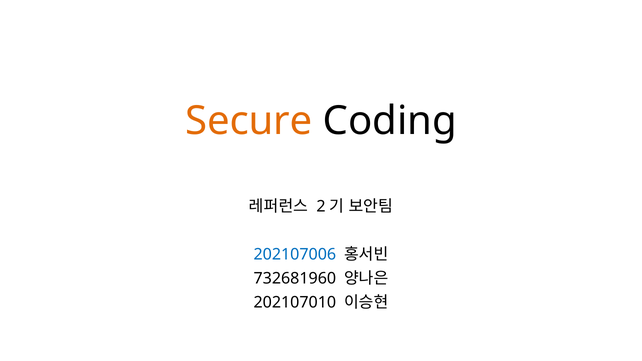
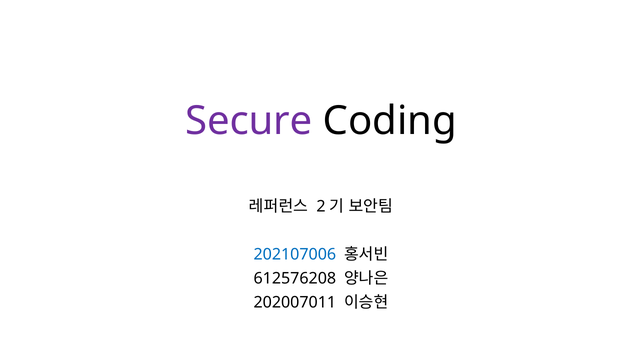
Secure colour: orange -> purple
732681960: 732681960 -> 612576208
202107010: 202107010 -> 202007011
